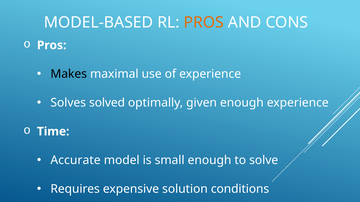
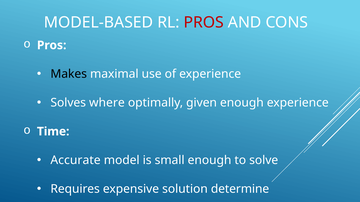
PROS at (204, 22) colour: orange -> red
solved: solved -> where
conditions: conditions -> determine
